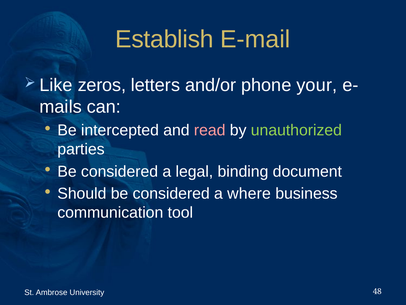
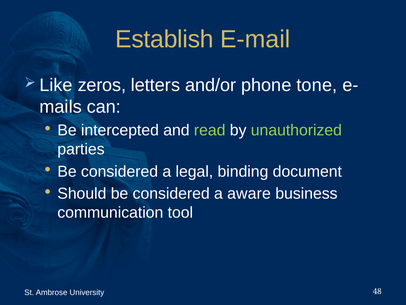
your: your -> tone
read colour: pink -> light green
where: where -> aware
